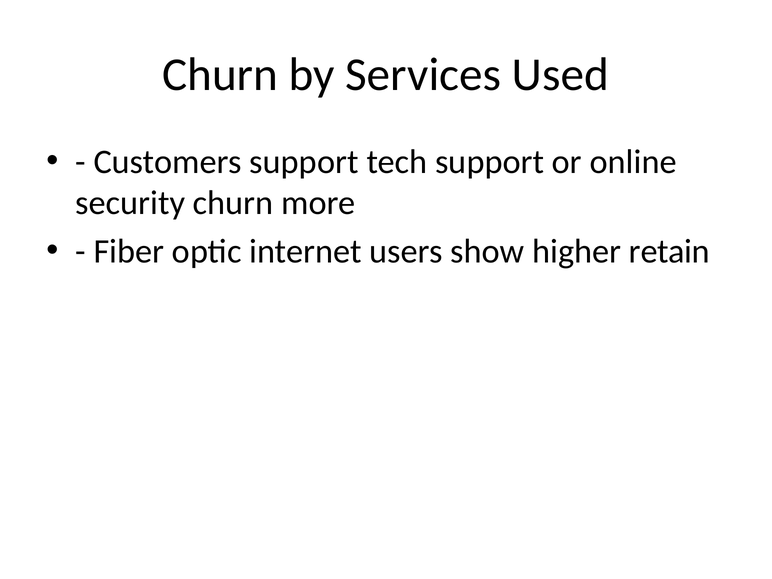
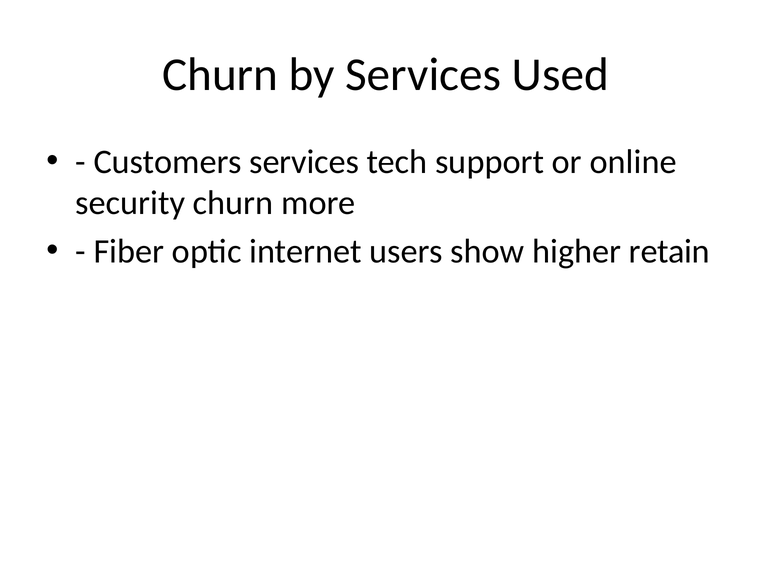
Customers support: support -> services
